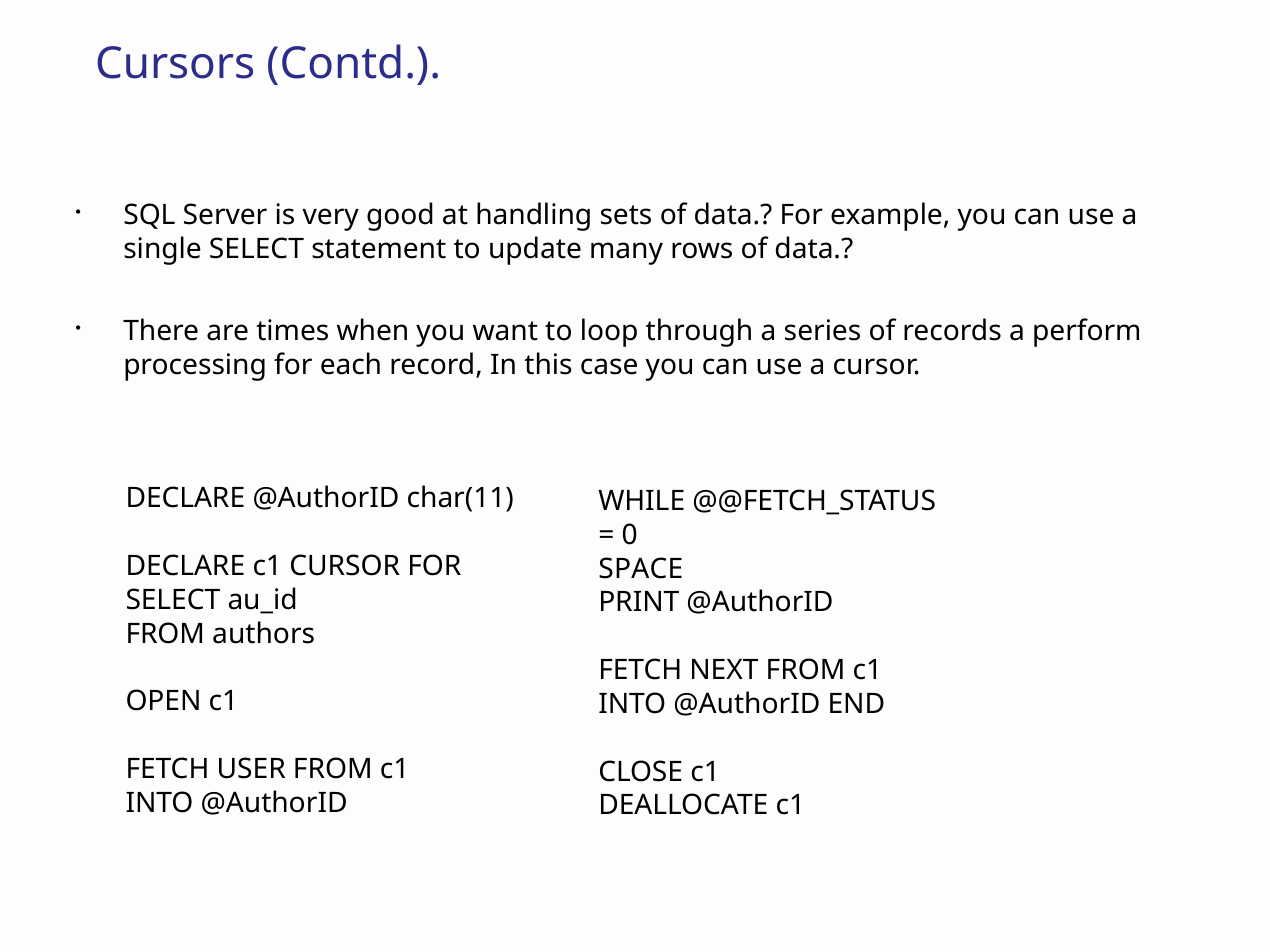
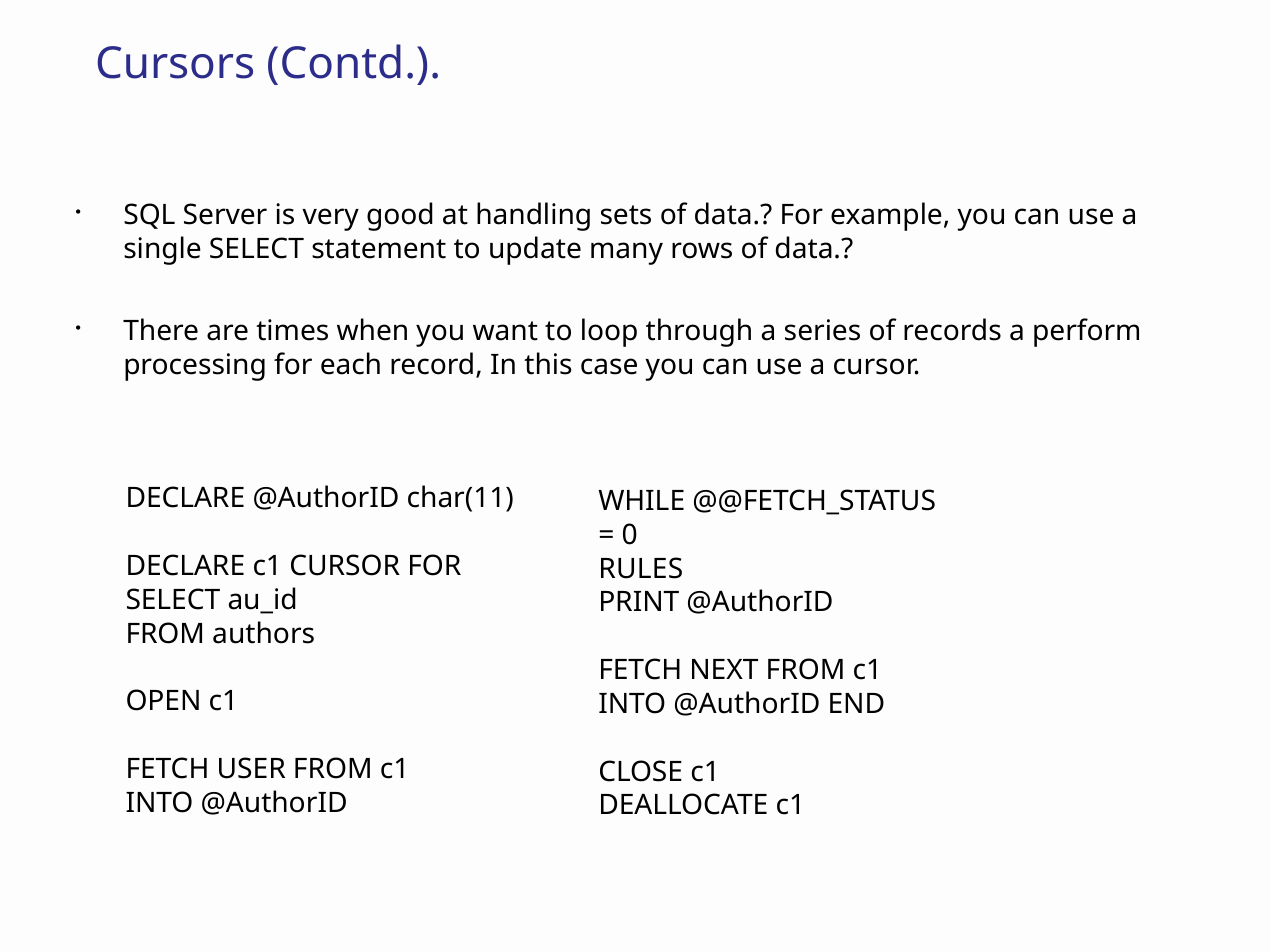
SPACE: SPACE -> RULES
